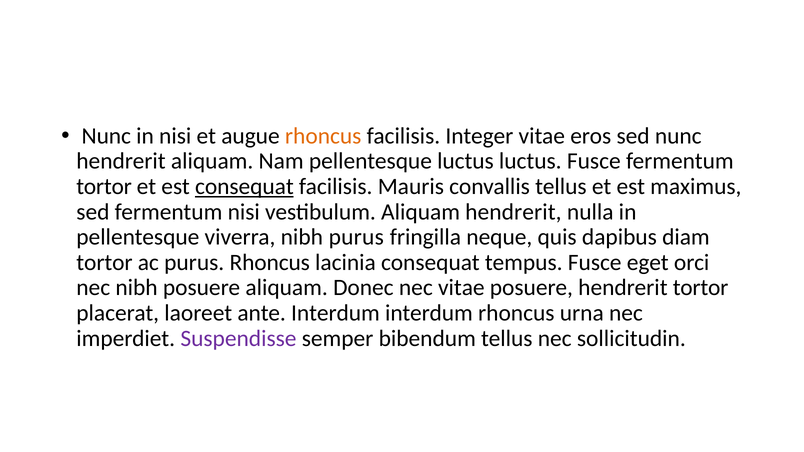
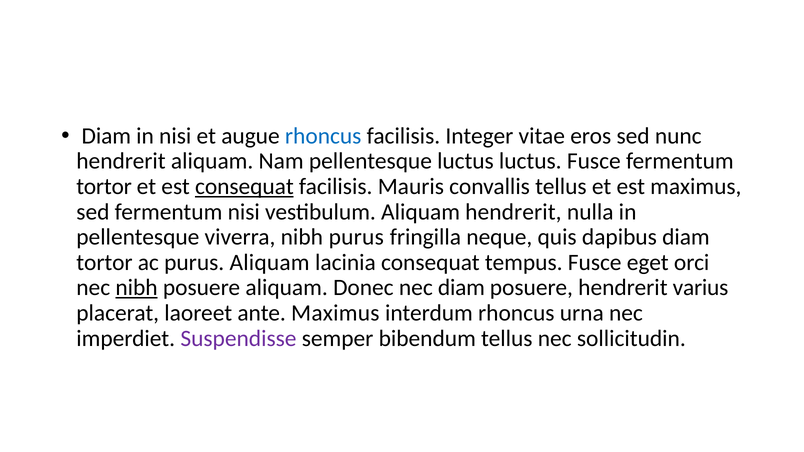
Nunc at (106, 136): Nunc -> Diam
rhoncus at (323, 136) colour: orange -> blue
purus Rhoncus: Rhoncus -> Aliquam
nibh at (137, 288) underline: none -> present
nec vitae: vitae -> diam
hendrerit tortor: tortor -> varius
ante Interdum: Interdum -> Maximus
